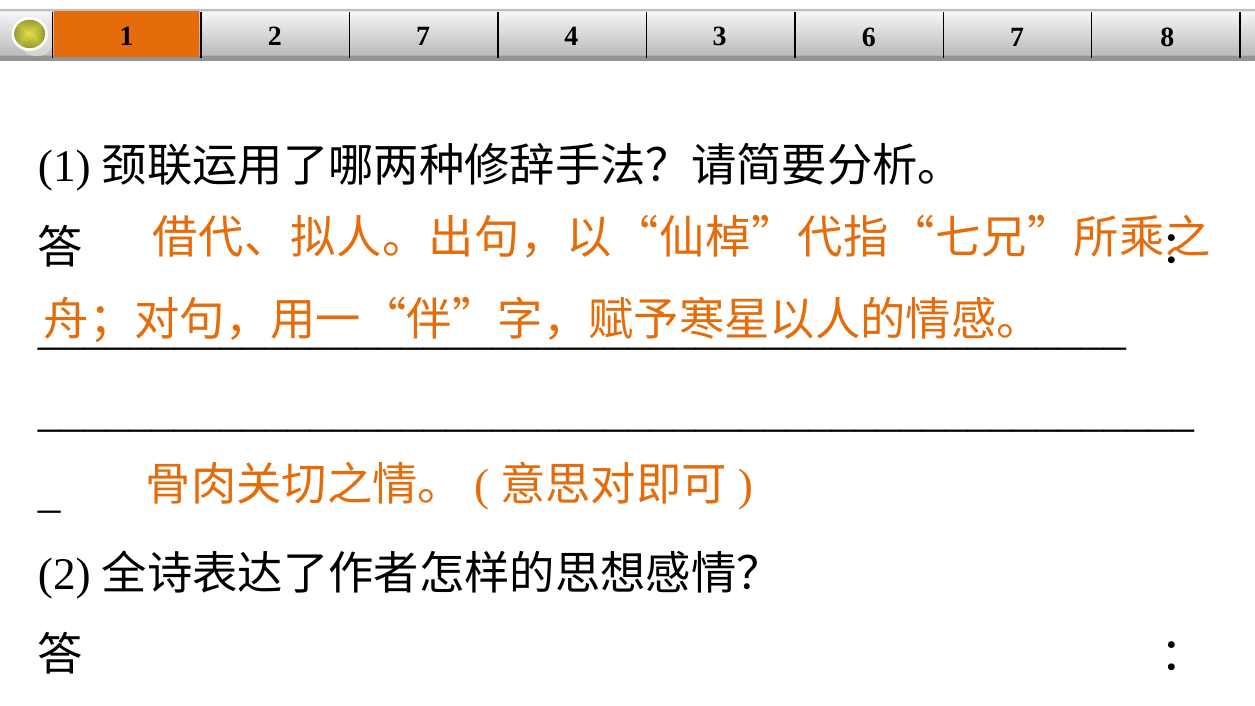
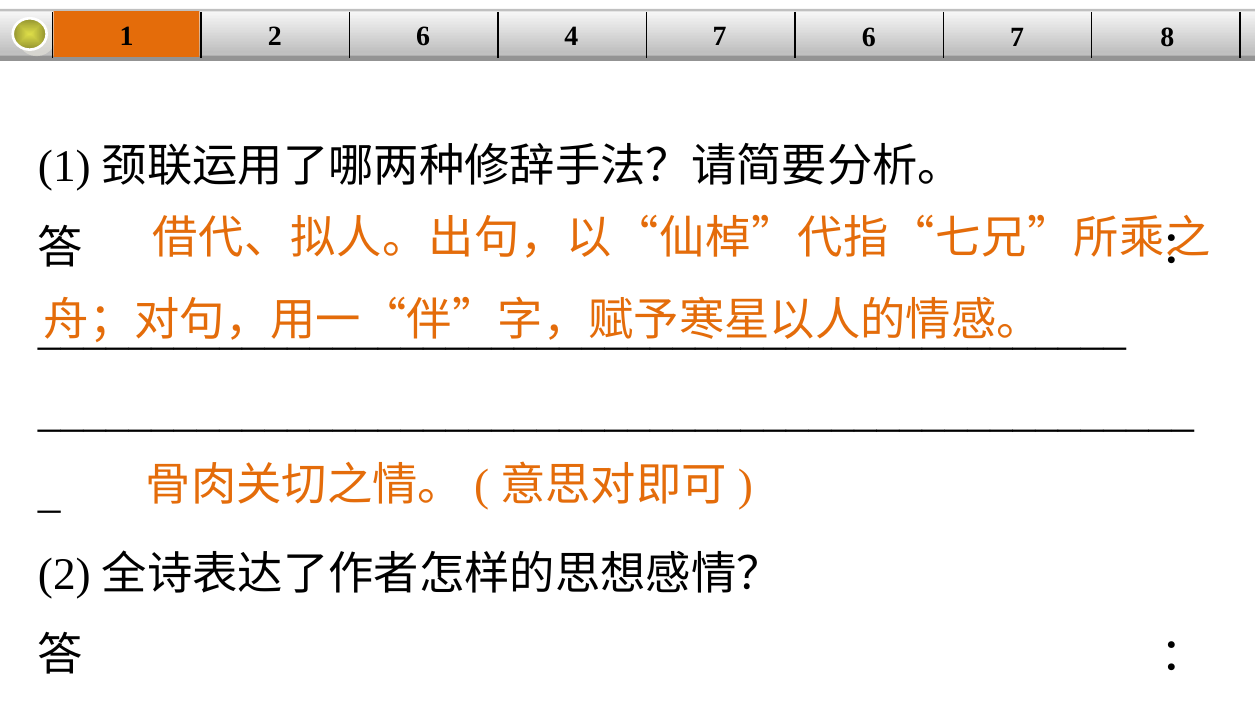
2 7: 7 -> 6
4 3: 3 -> 7
